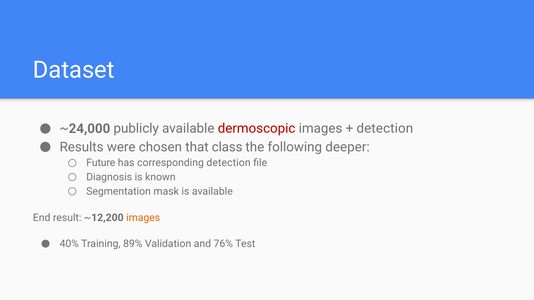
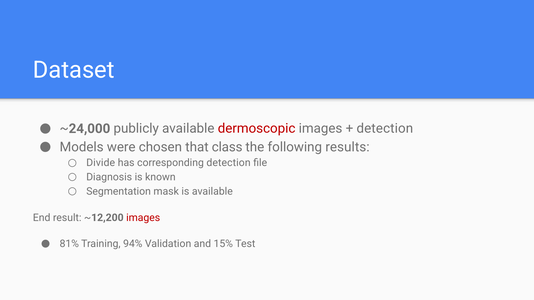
Results: Results -> Models
deeper: deeper -> results
Future: Future -> Divide
images at (143, 218) colour: orange -> red
40%: 40% -> 81%
89%: 89% -> 94%
76%: 76% -> 15%
